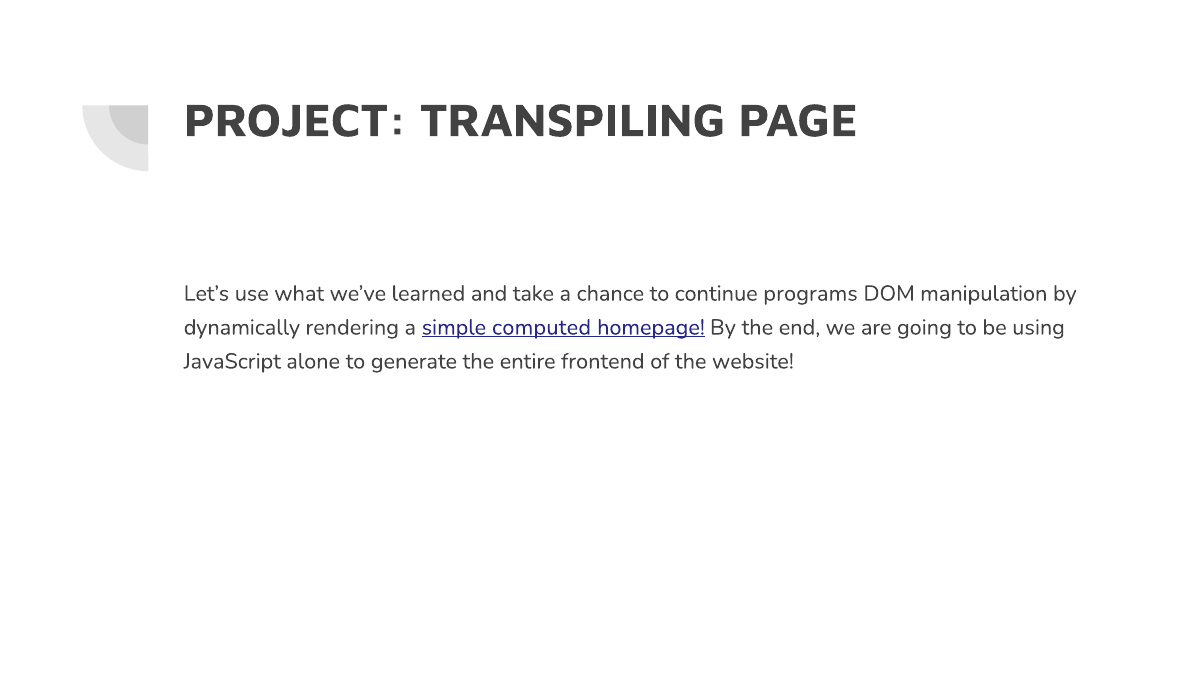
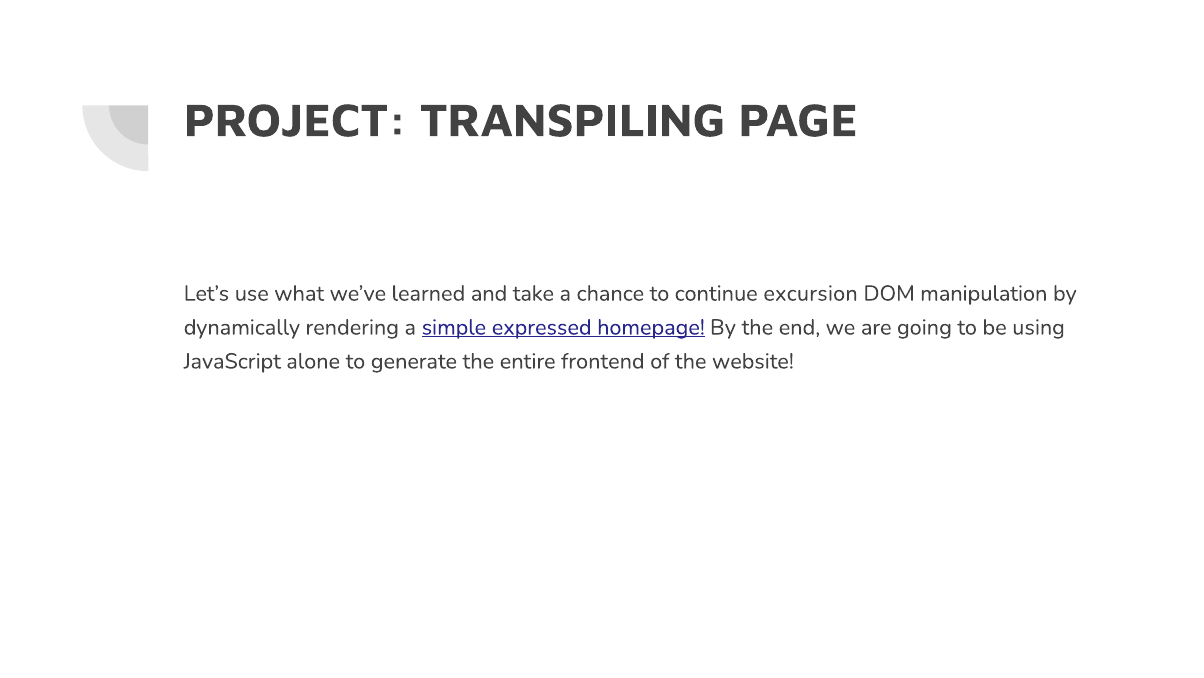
programs: programs -> excursion
computed: computed -> expressed
